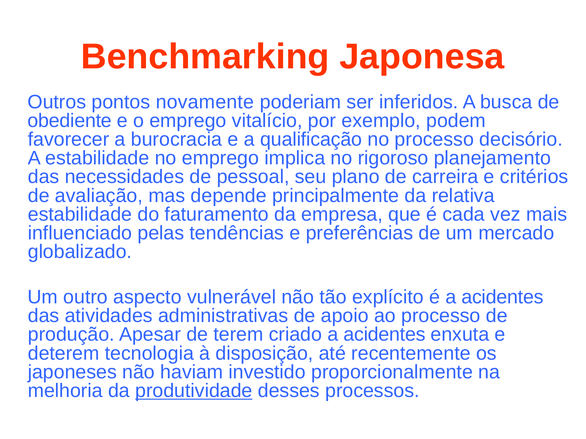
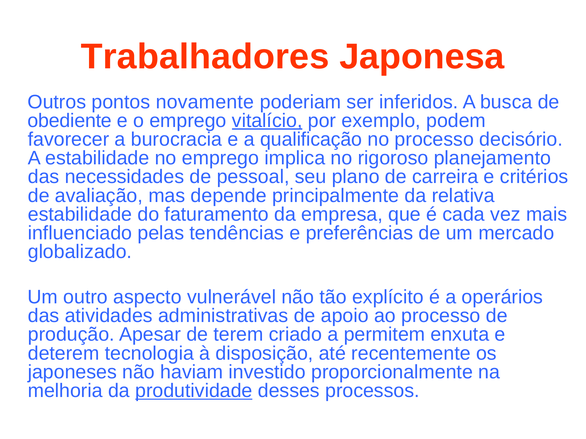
Benchmarking: Benchmarking -> Trabalhadores
vitalício underline: none -> present
é a acidentes: acidentes -> operários
criado a acidentes: acidentes -> permitem
